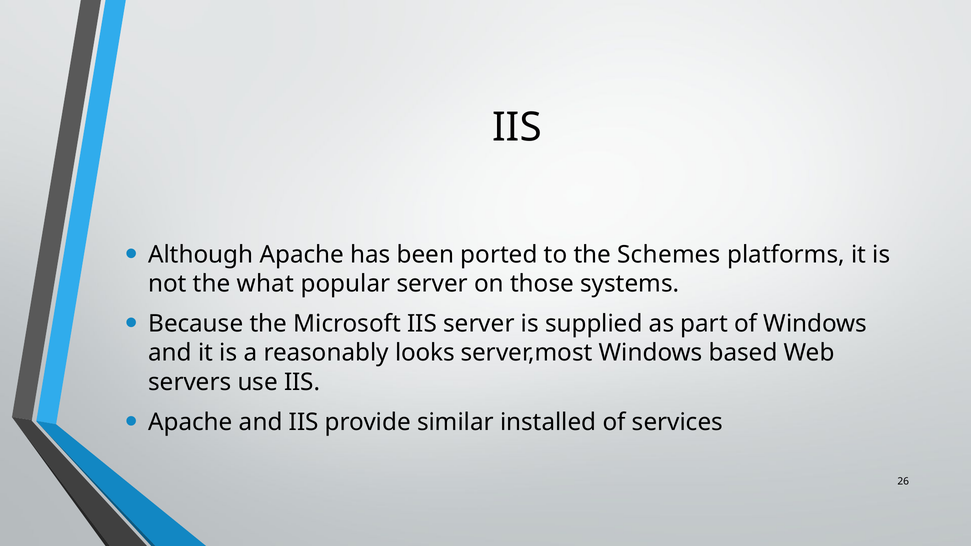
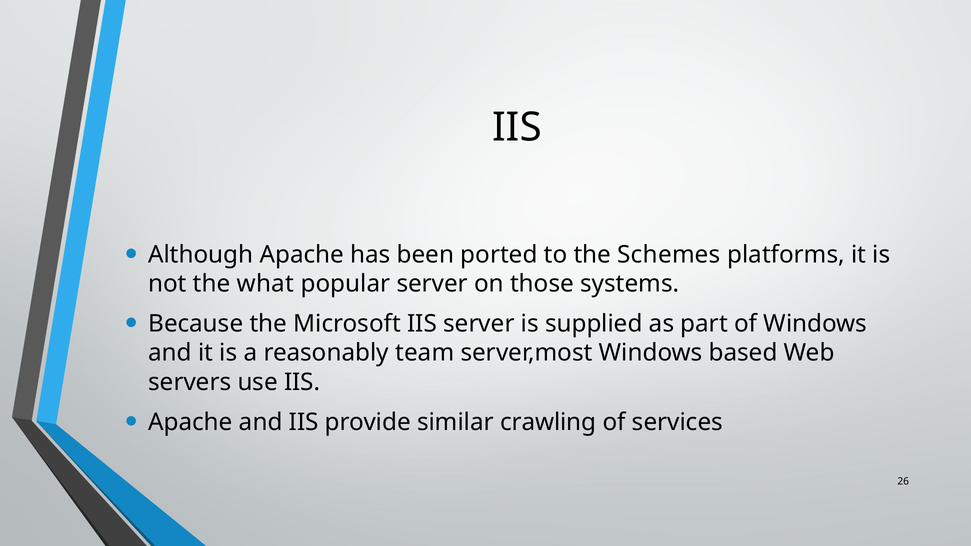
looks: looks -> team
installed: installed -> crawling
